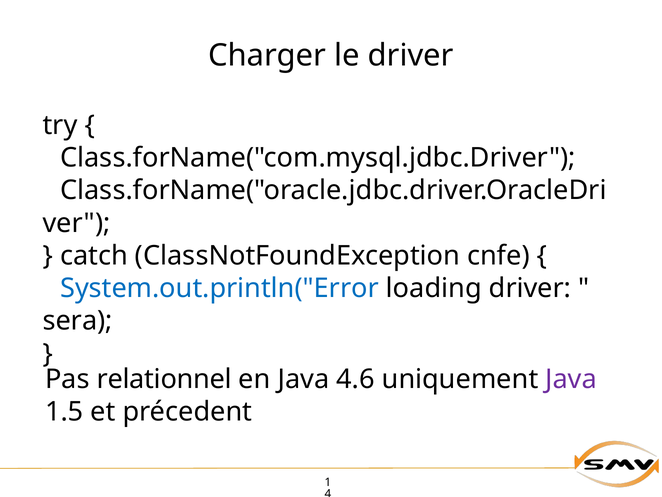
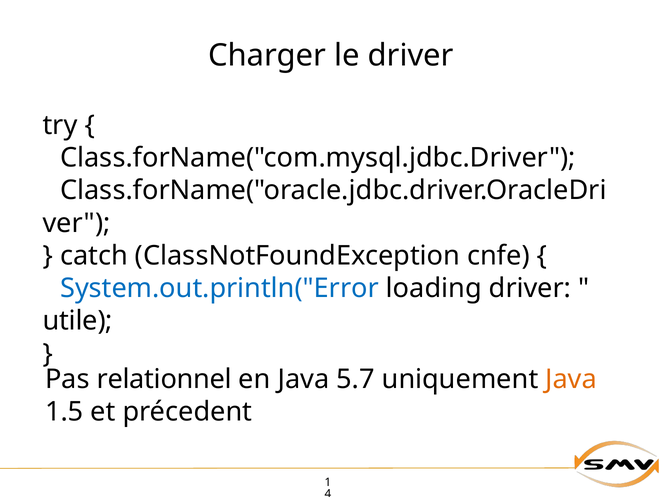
sera: sera -> utile
4.6: 4.6 -> 5.7
Java at (571, 379) colour: purple -> orange
